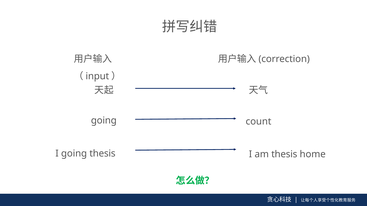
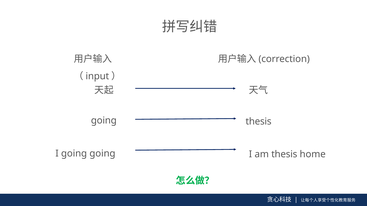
count at (258, 122): count -> thesis
going thesis: thesis -> going
